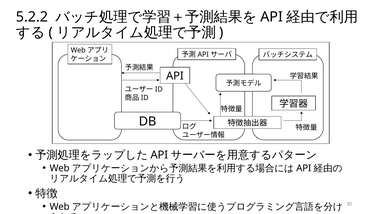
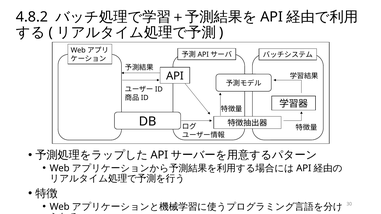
5.2.2: 5.2.2 -> 4.8.2
